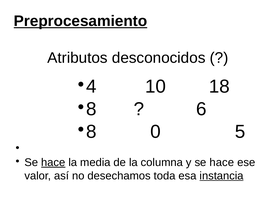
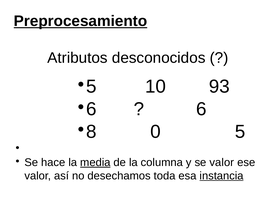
4 at (91, 87): 4 -> 5
18: 18 -> 93
8 at (91, 109): 8 -> 6
hace at (53, 162) underline: present -> none
media underline: none -> present
y se hace: hace -> valor
